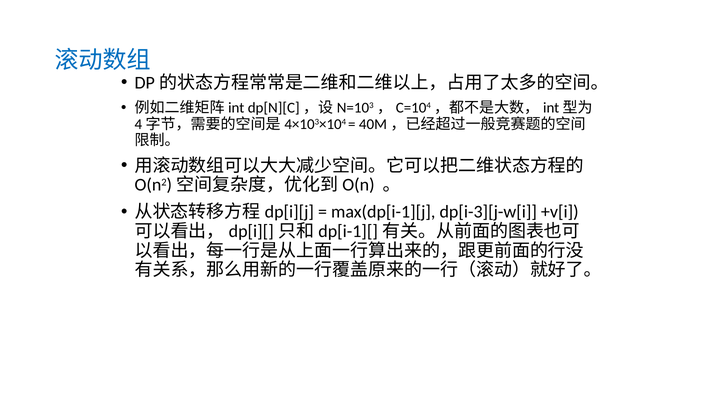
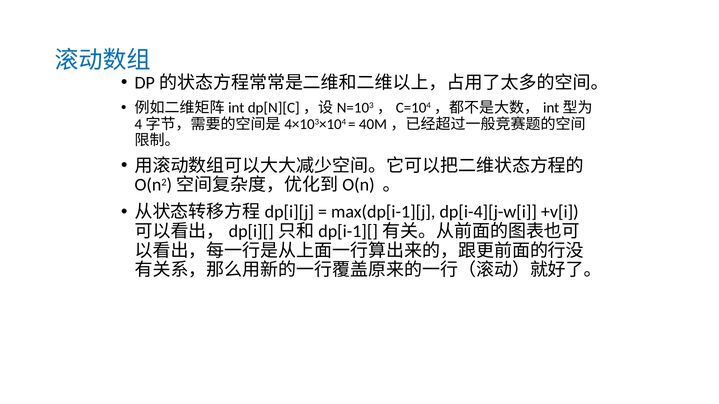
dp[i-3][j-w[i: dp[i-3][j-w[i -> dp[i-4][j-w[i
